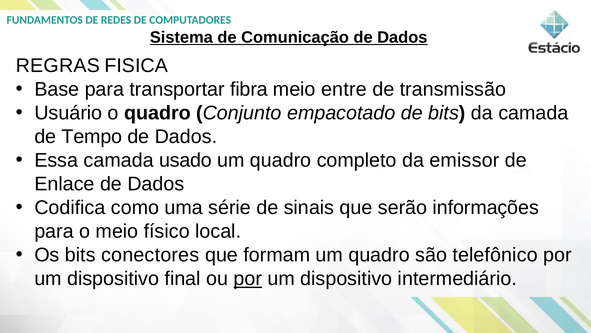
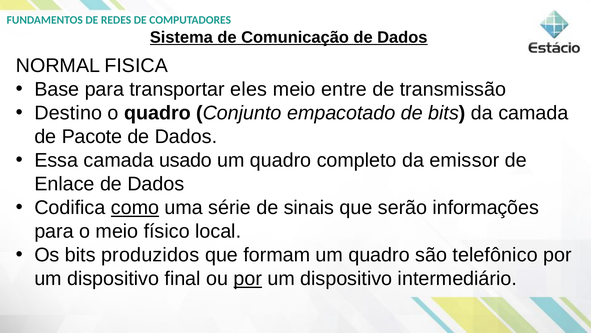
REGRAS: REGRAS -> NORMAL
fibra: fibra -> eles
Usuário: Usuário -> Destino
Tempo: Tempo -> Pacote
como underline: none -> present
conectores: conectores -> produzidos
